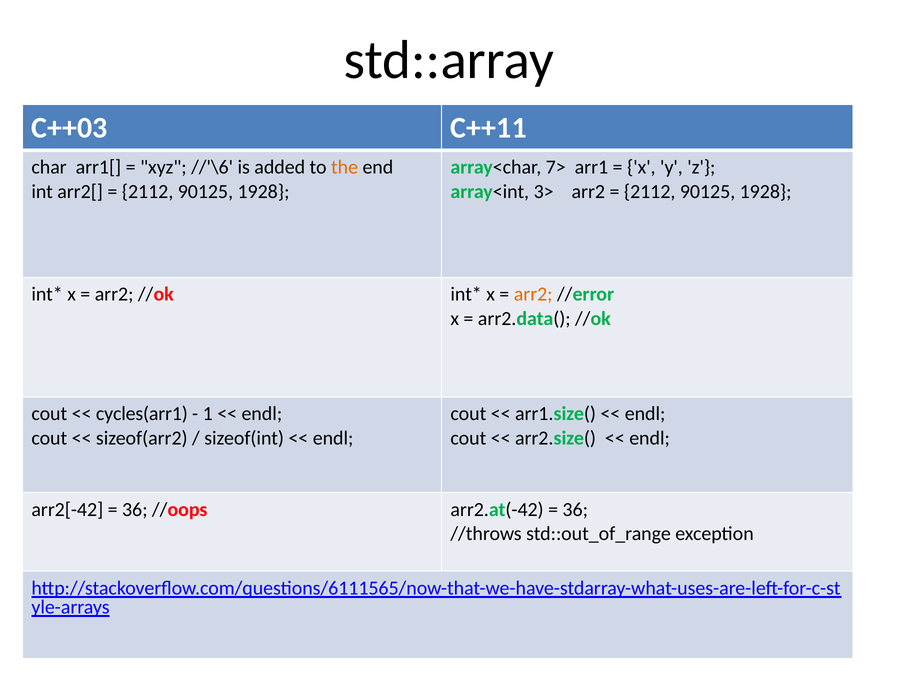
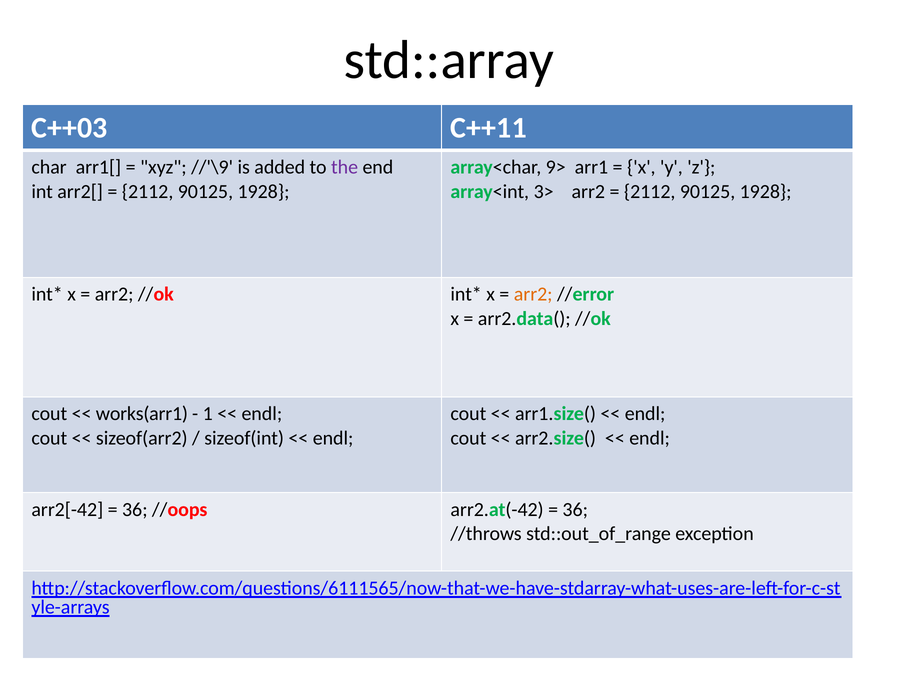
//'\6: //'\6 -> //'\9
the colour: orange -> purple
7>: 7> -> 9>
cycles(arr1: cycles(arr1 -> works(arr1
